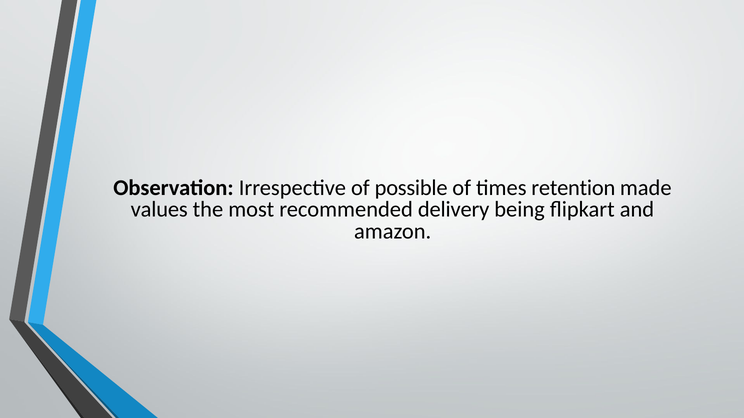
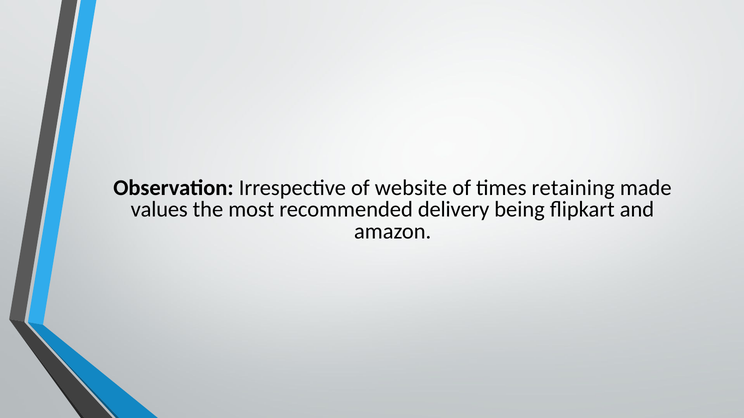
possible: possible -> website
retention: retention -> retaining
